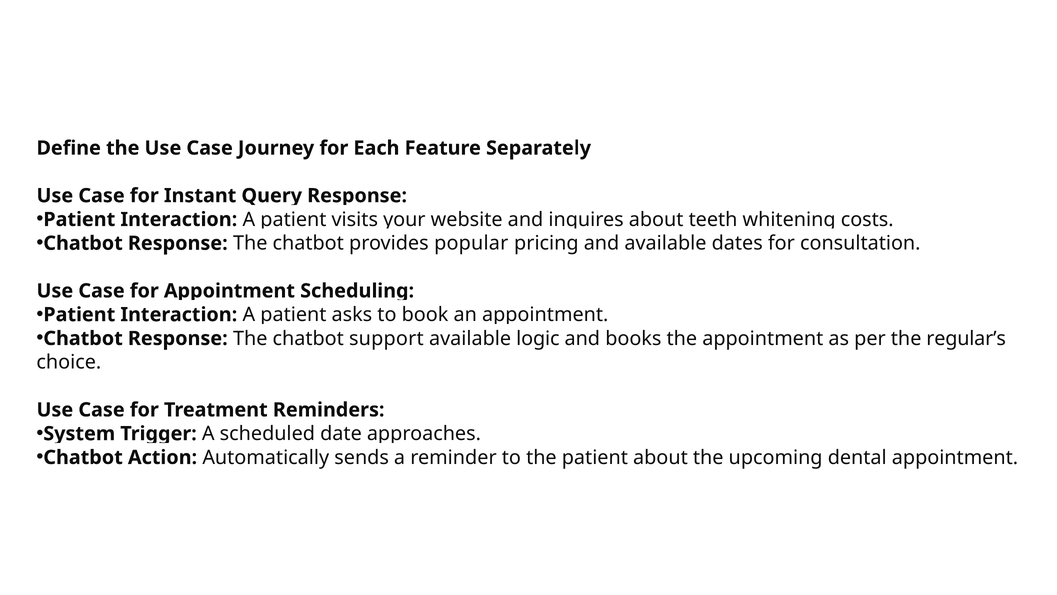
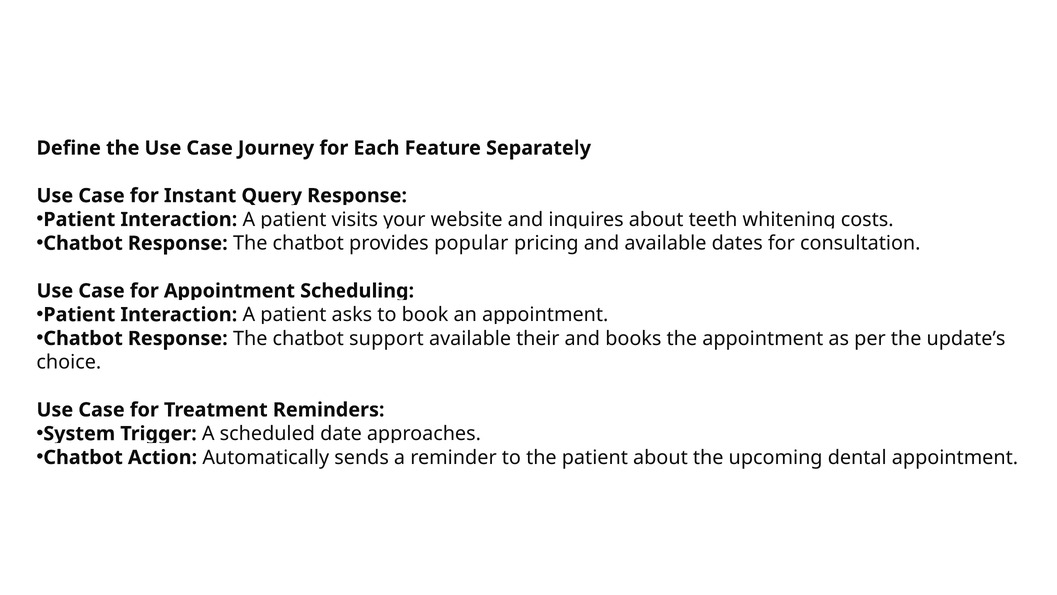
logic: logic -> their
regular’s: regular’s -> update’s
